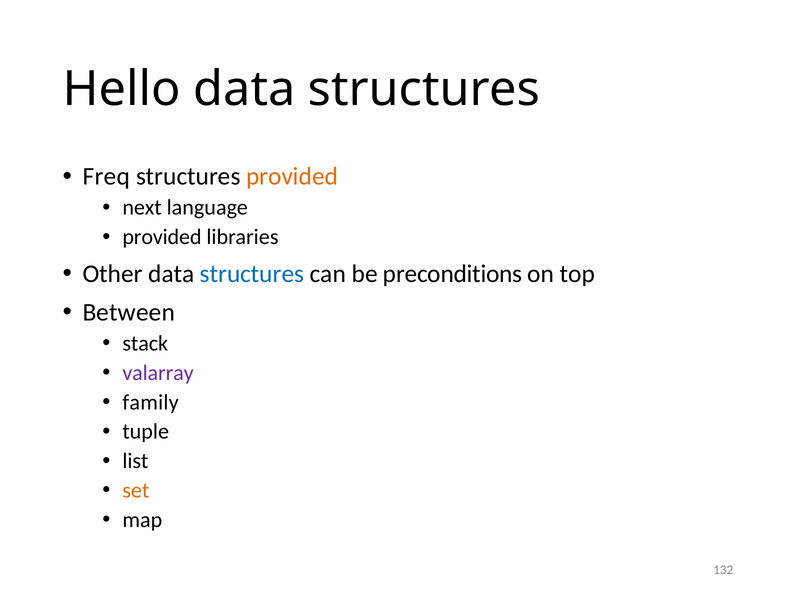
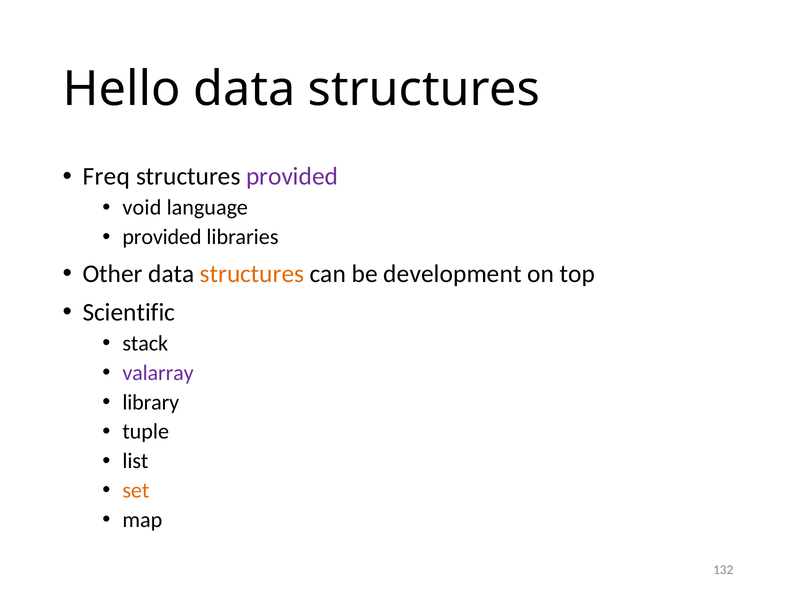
provided at (292, 176) colour: orange -> purple
next: next -> void
structures at (252, 274) colour: blue -> orange
preconditions: preconditions -> development
Between: Between -> Scientific
family: family -> library
